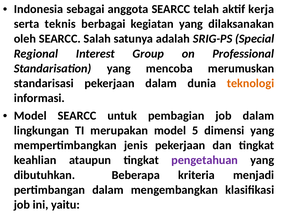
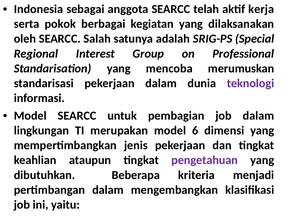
teknis: teknis -> pokok
teknologi colour: orange -> purple
5: 5 -> 6
